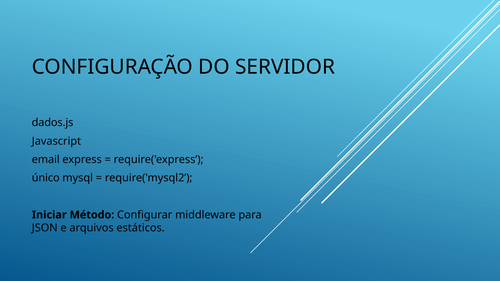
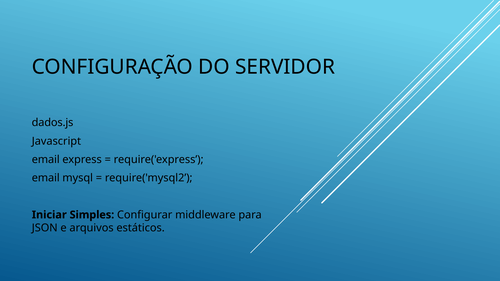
único at (46, 178): único -> email
Método: Método -> Simples
